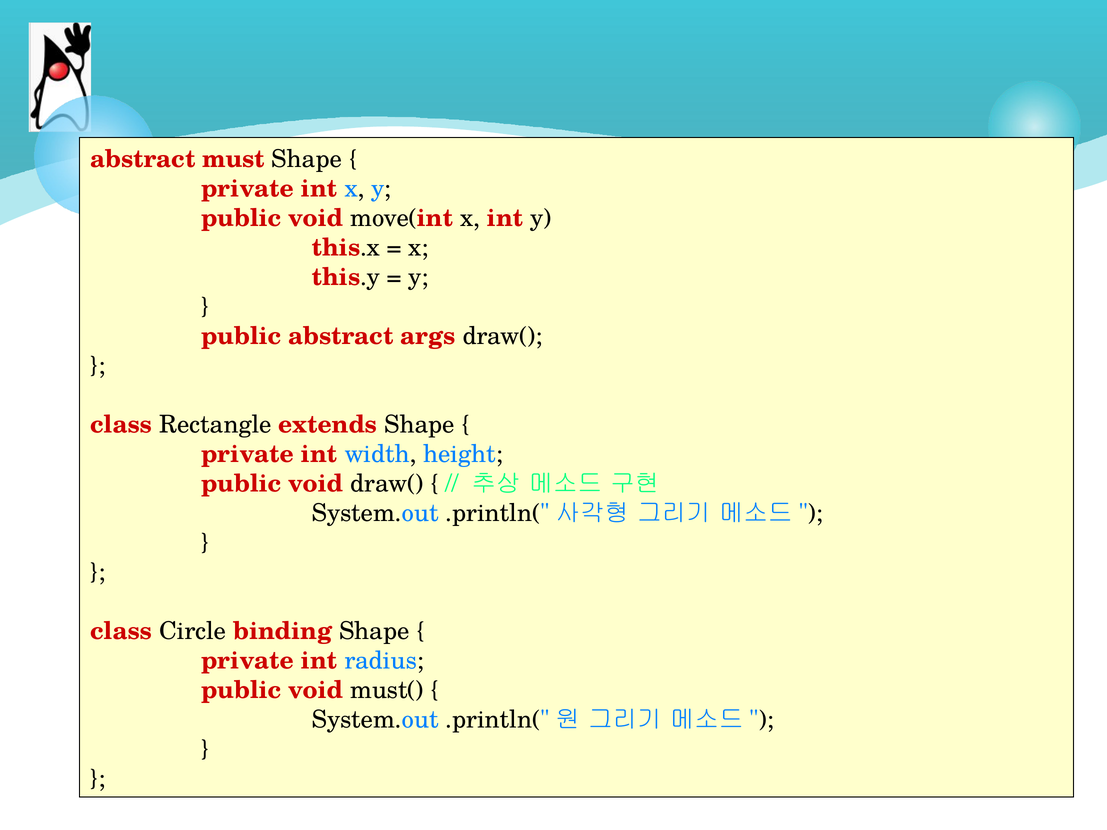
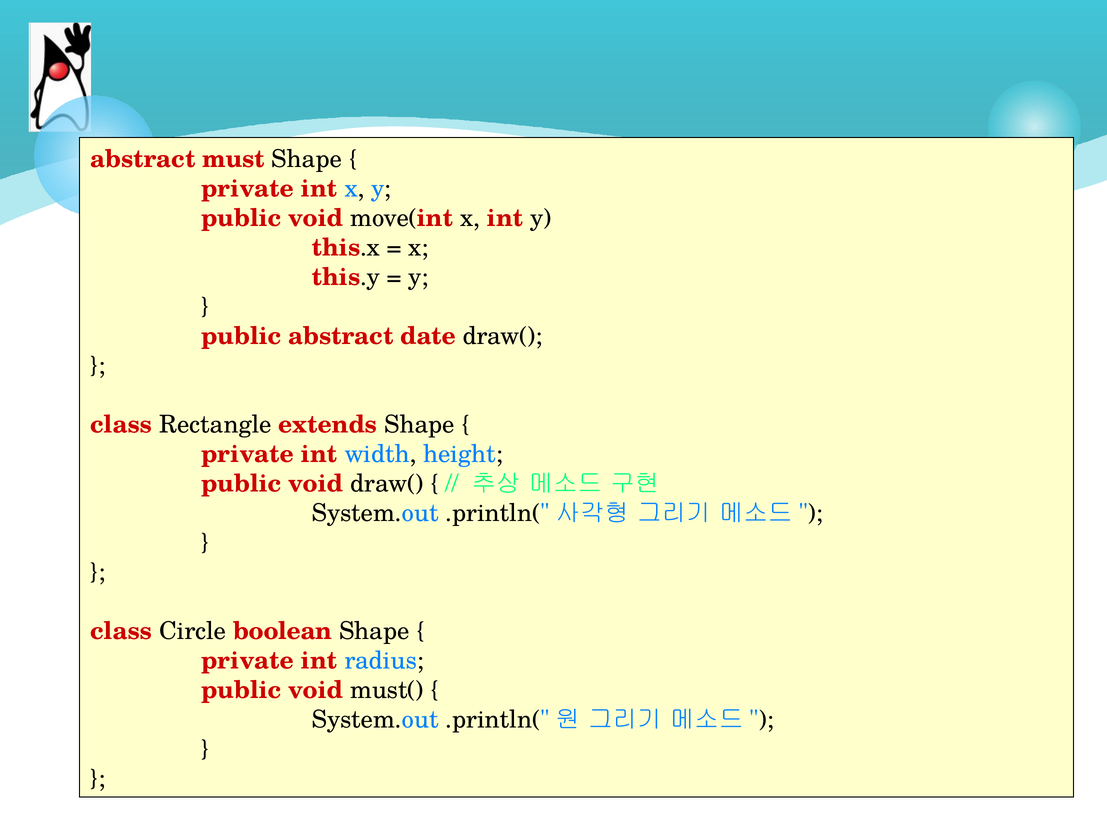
args: args -> date
binding: binding -> boolean
